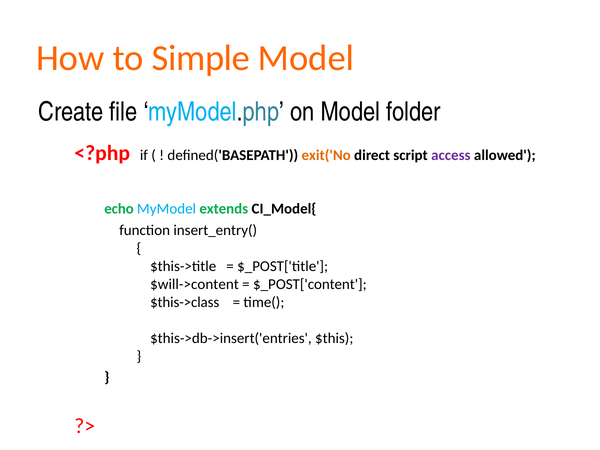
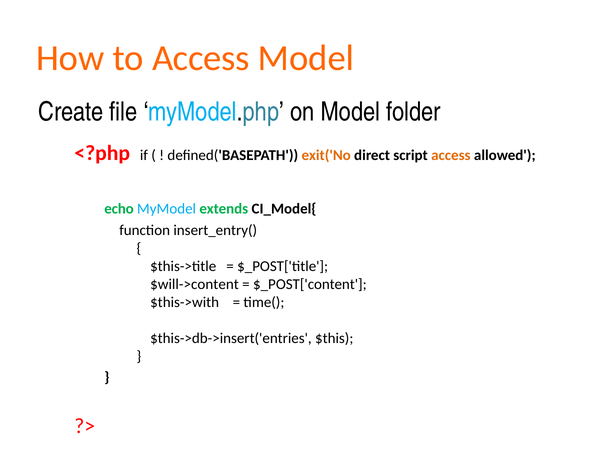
to Simple: Simple -> Access
access at (451, 155) colour: purple -> orange
$this->class: $this->class -> $this->with
